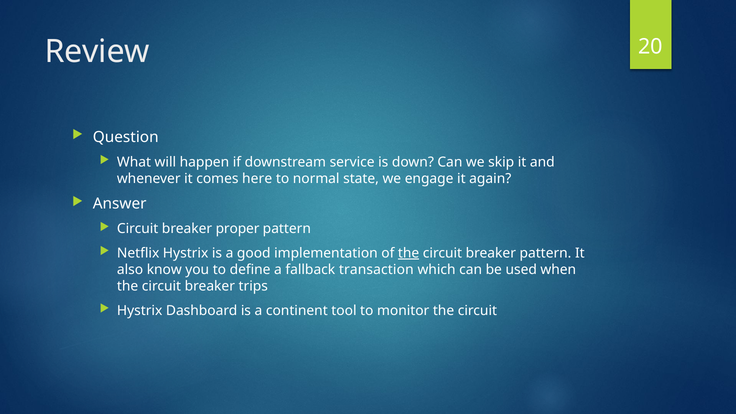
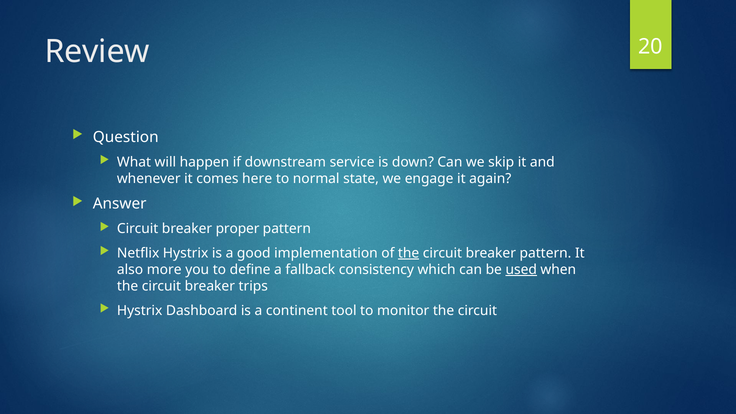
know: know -> more
transaction: transaction -> consistency
used underline: none -> present
